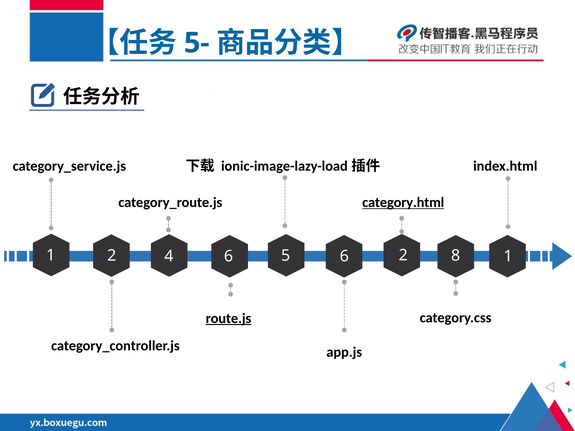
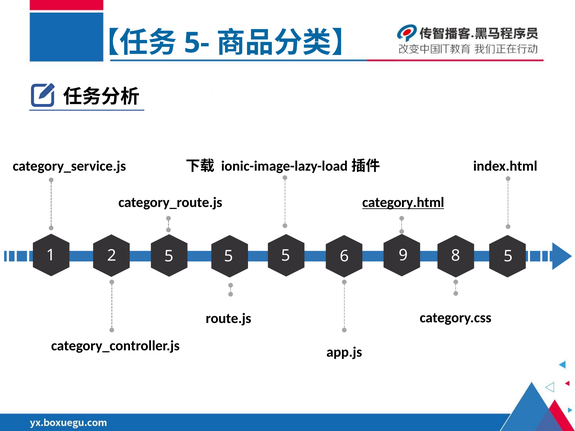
1 4: 4 -> 5
5 2: 2 -> 9
2 6: 6 -> 5
8 1: 1 -> 5
route.js underline: present -> none
